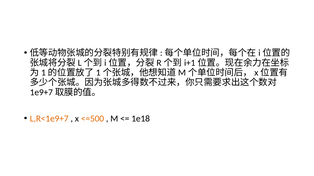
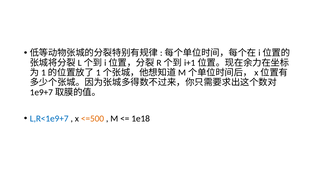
L,R<1e9+7 colour: orange -> blue
